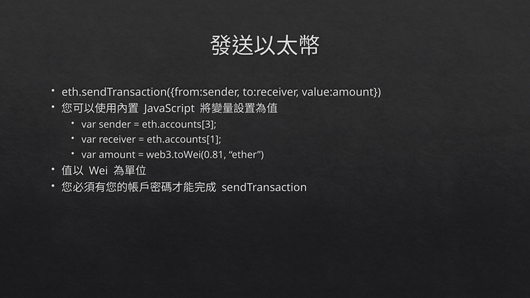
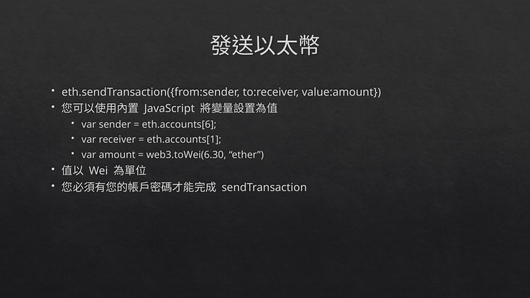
eth.accounts[3: eth.accounts[3 -> eth.accounts[6
web3.toWei(0.81: web3.toWei(0.81 -> web3.toWei(6.30
